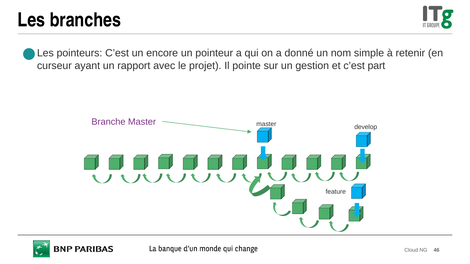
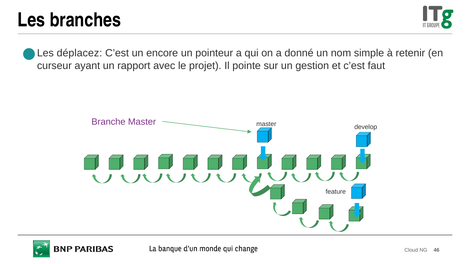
pointeurs: pointeurs -> déplacez
part: part -> faut
